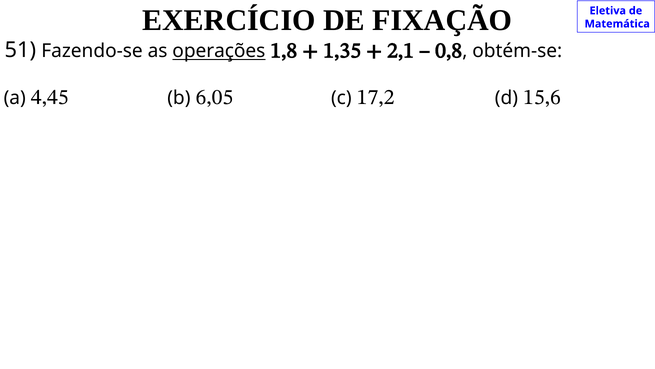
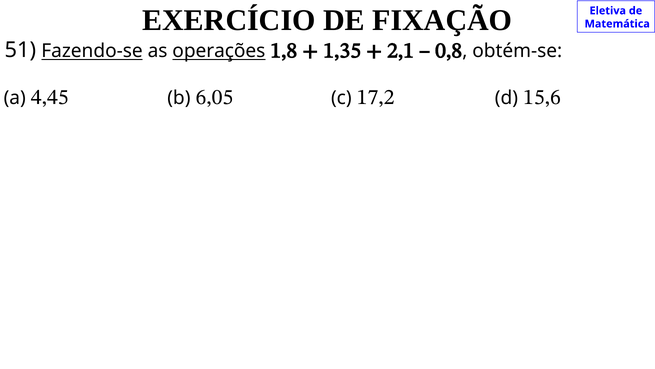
Fazendo-se underline: none -> present
